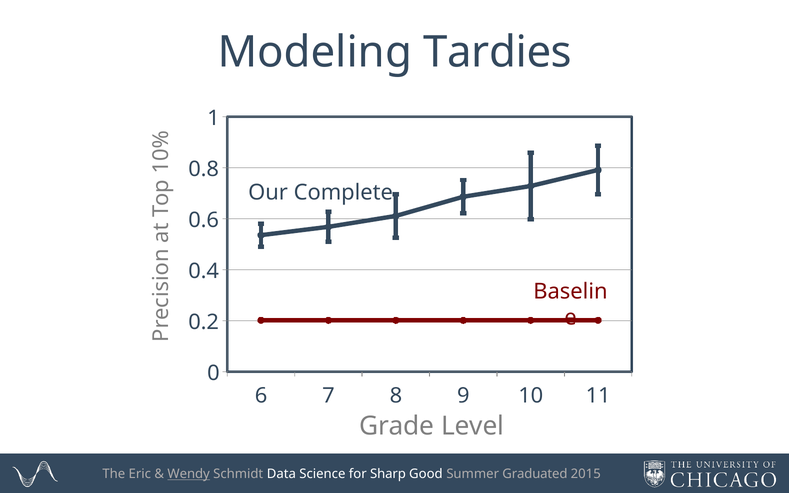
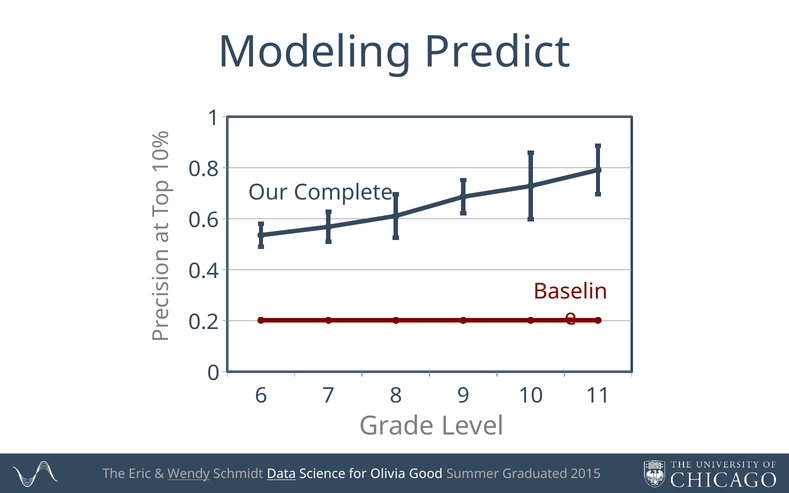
Tardies: Tardies -> Predict
Data underline: none -> present
Sharp: Sharp -> Olivia
